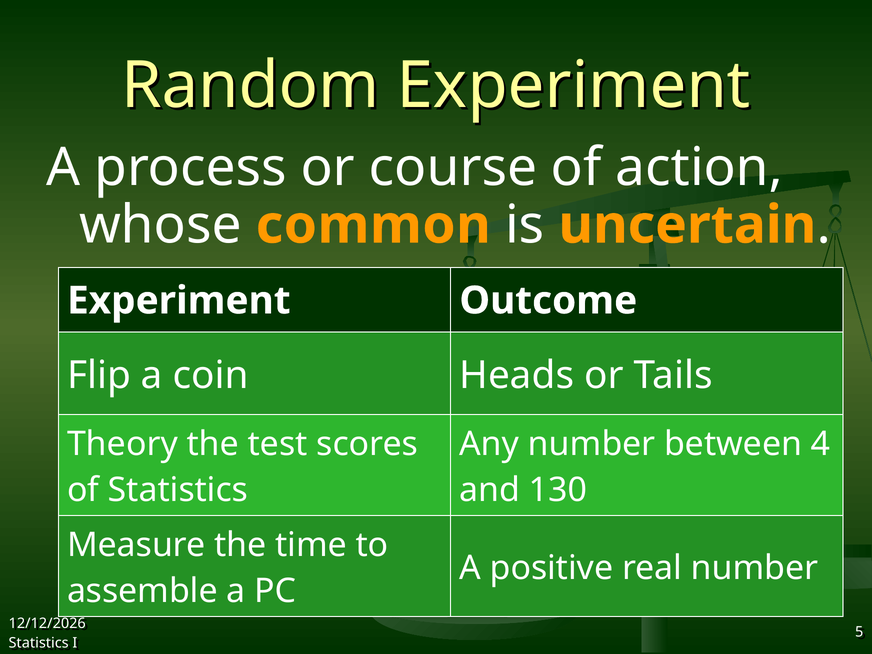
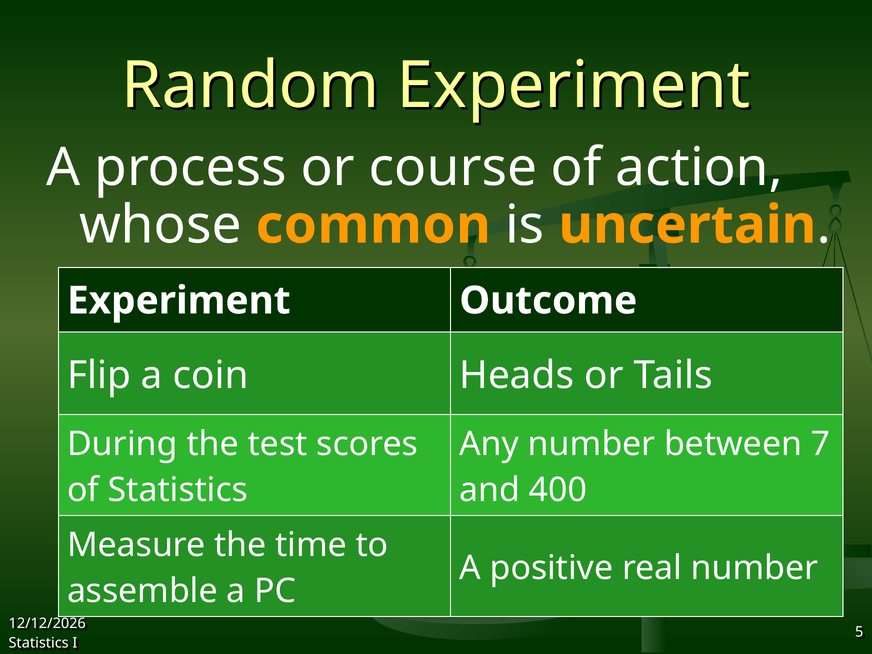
Theory: Theory -> During
4: 4 -> 7
130: 130 -> 400
